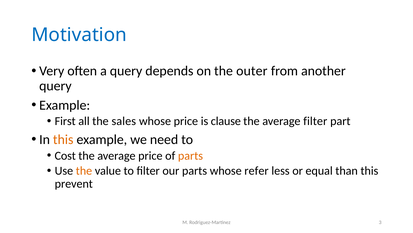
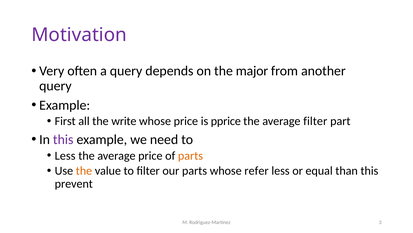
Motivation colour: blue -> purple
outer: outer -> major
sales: sales -> write
clause: clause -> pprice
this at (63, 139) colour: orange -> purple
Cost at (65, 155): Cost -> Less
